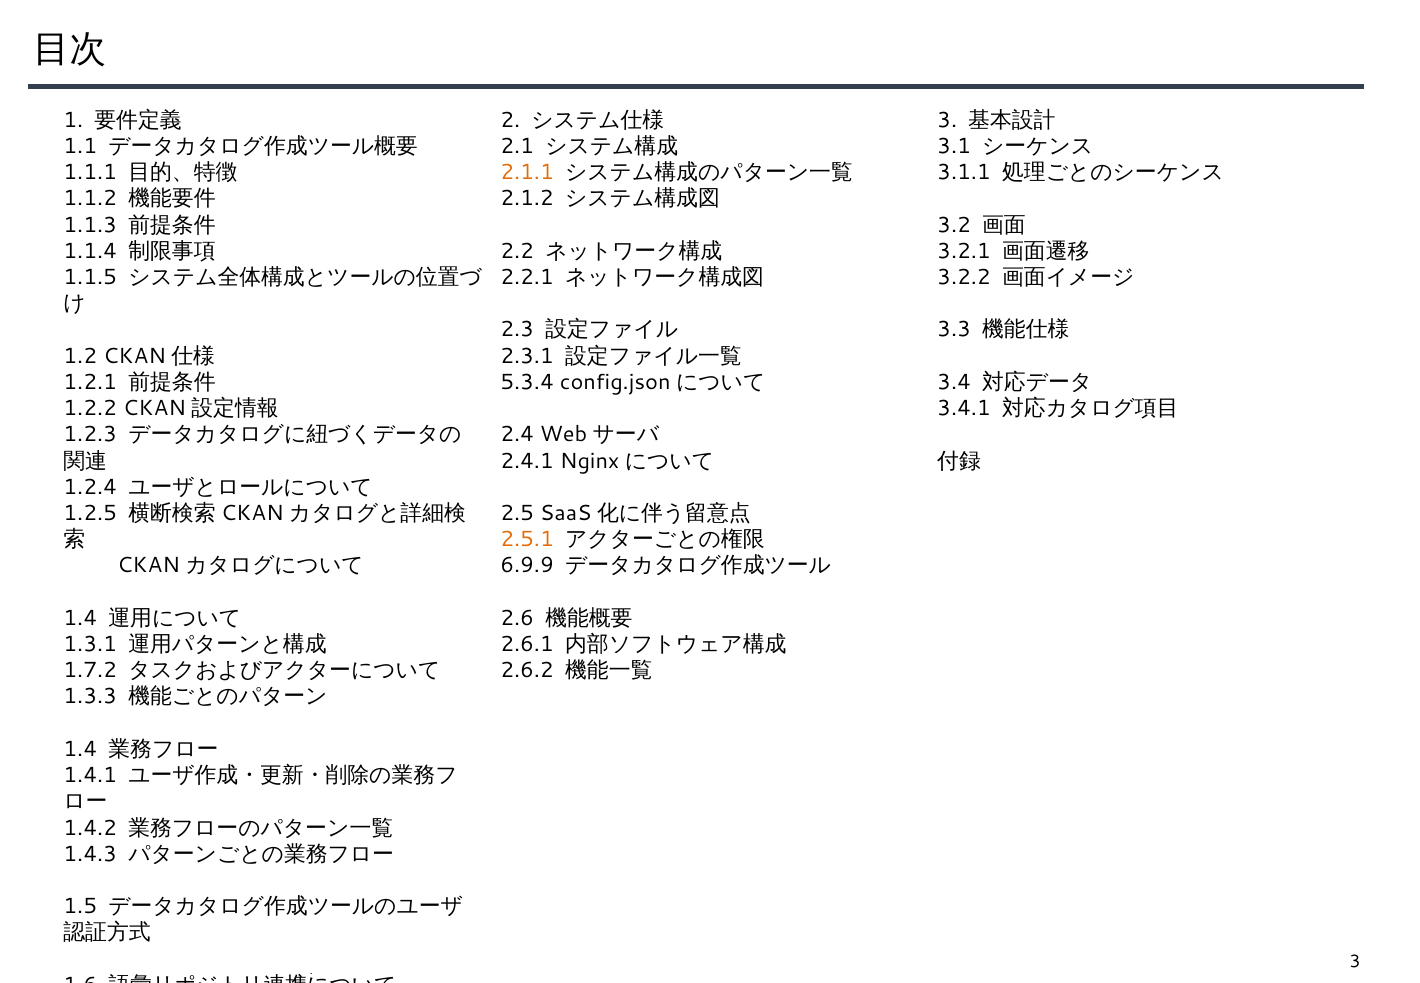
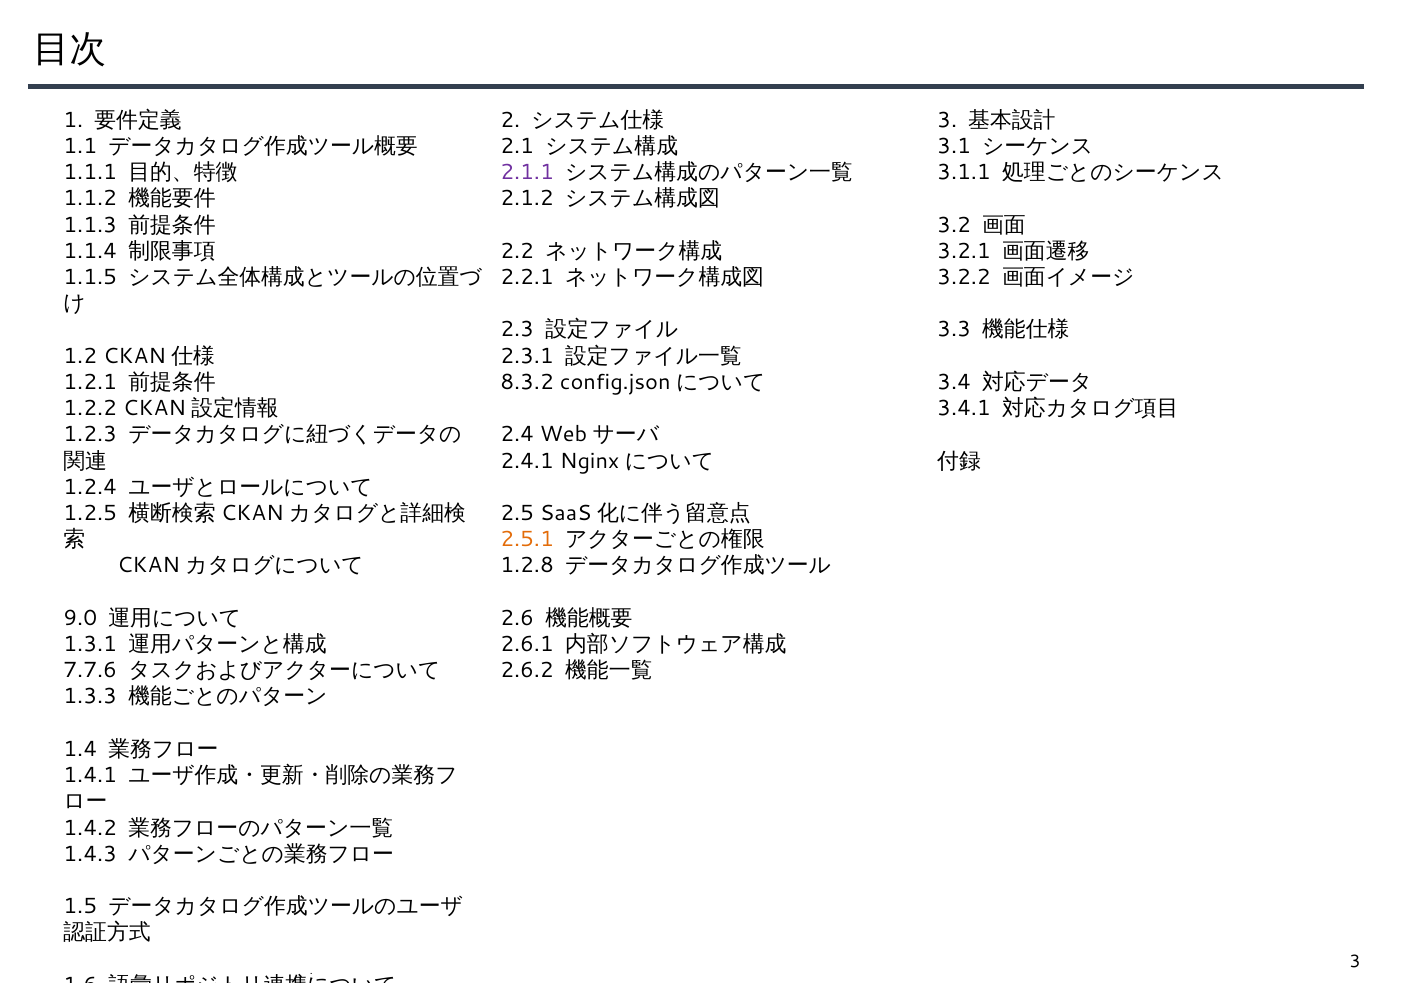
2.1.1 colour: orange -> purple
5.3.4: 5.3.4 -> 8.3.2
6.9.9: 6.9.9 -> 1.2.8
1.4 at (80, 618): 1.4 -> 9.0
1.7.2: 1.7.2 -> 7.7.6
